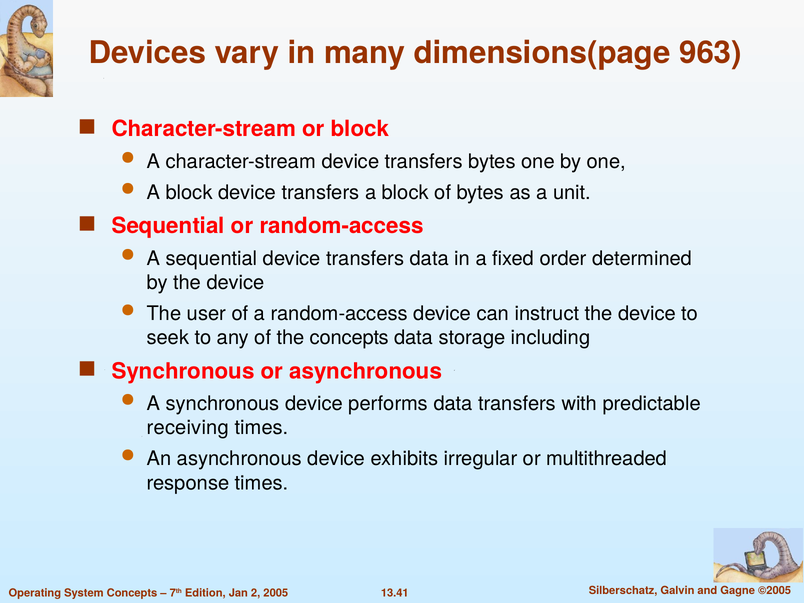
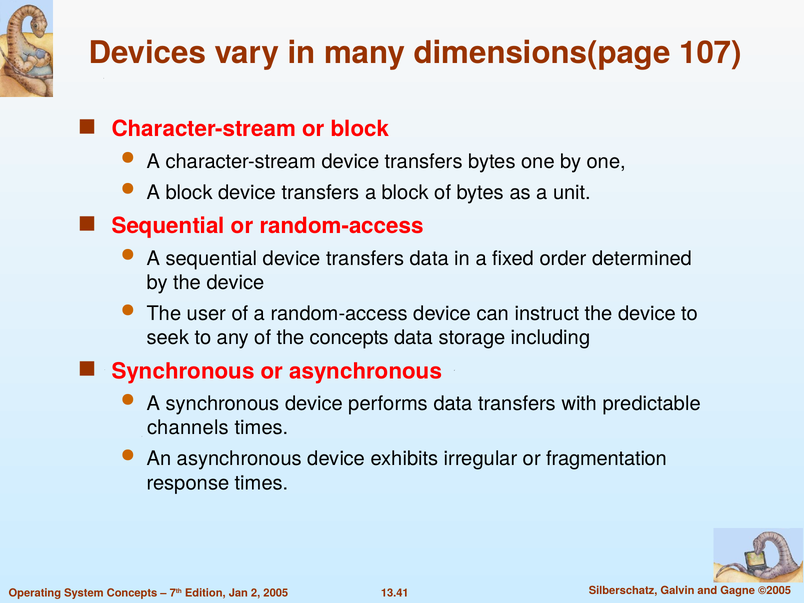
963: 963 -> 107
receiving: receiving -> channels
multithreaded: multithreaded -> fragmentation
